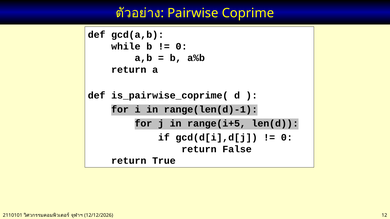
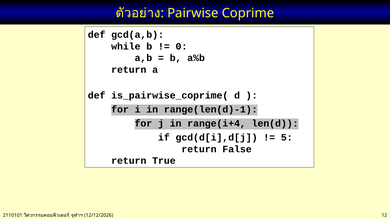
range(i+5: range(i+5 -> range(i+4
0 at (287, 138): 0 -> 5
